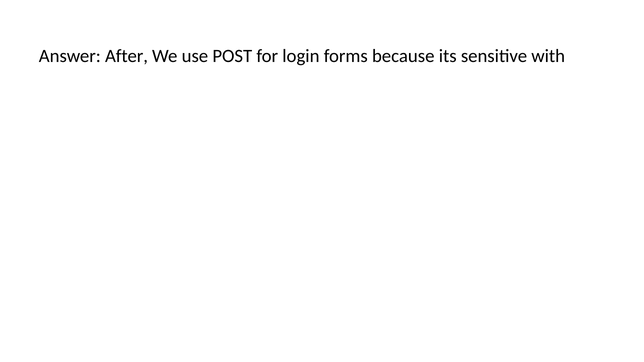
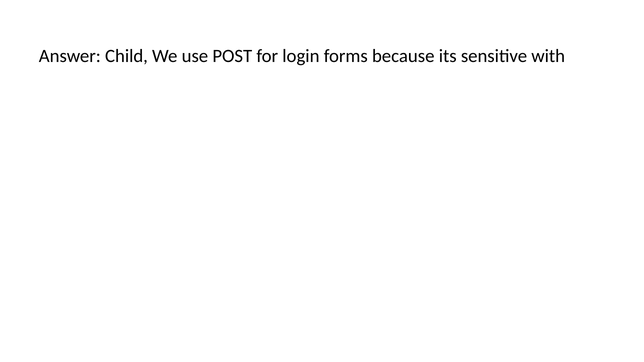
After: After -> Child
